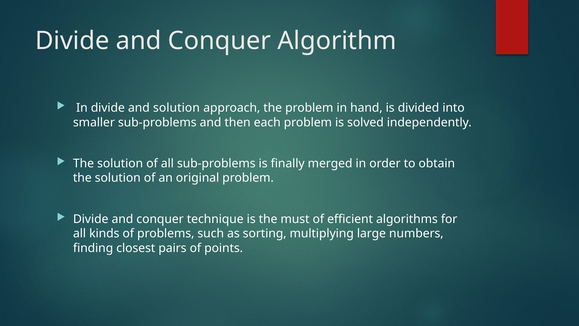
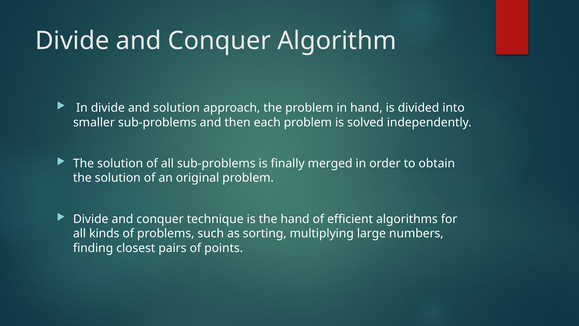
the must: must -> hand
